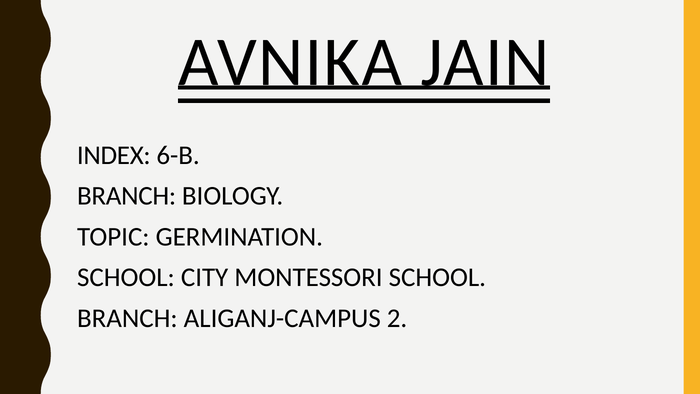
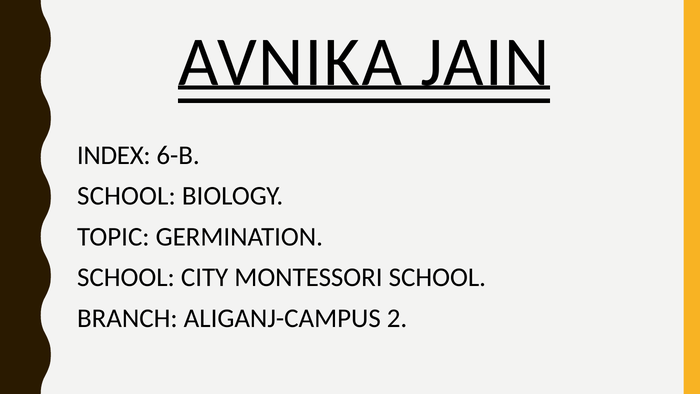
BRANCH at (127, 196): BRANCH -> SCHOOL
